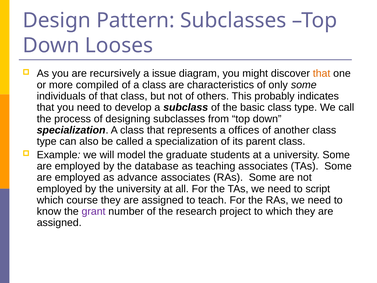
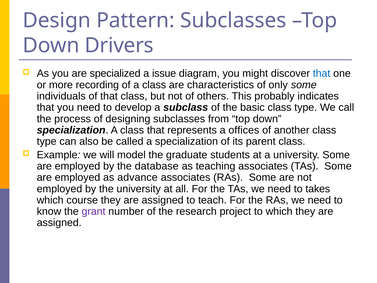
Looses: Looses -> Drivers
recursively: recursively -> specialized
that at (322, 73) colour: orange -> blue
compiled: compiled -> recording
script: script -> takes
